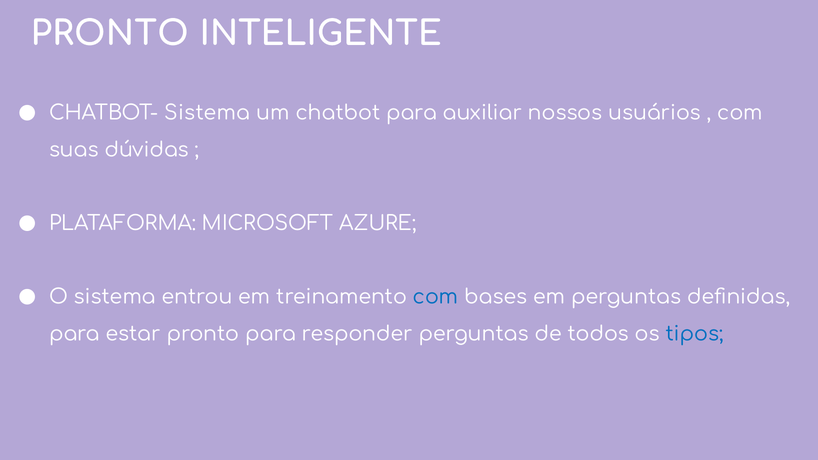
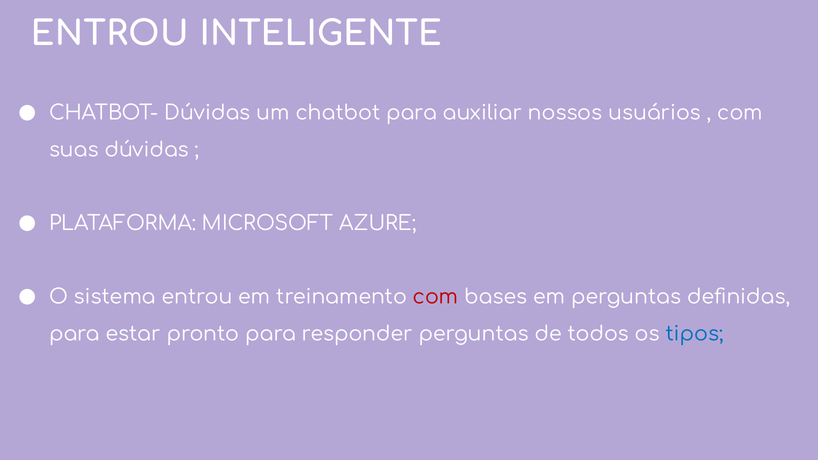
PRONTO at (110, 34): PRONTO -> ENTROU
CHATBOT- Sistema: Sistema -> Dúvidas
com at (436, 297) colour: blue -> red
